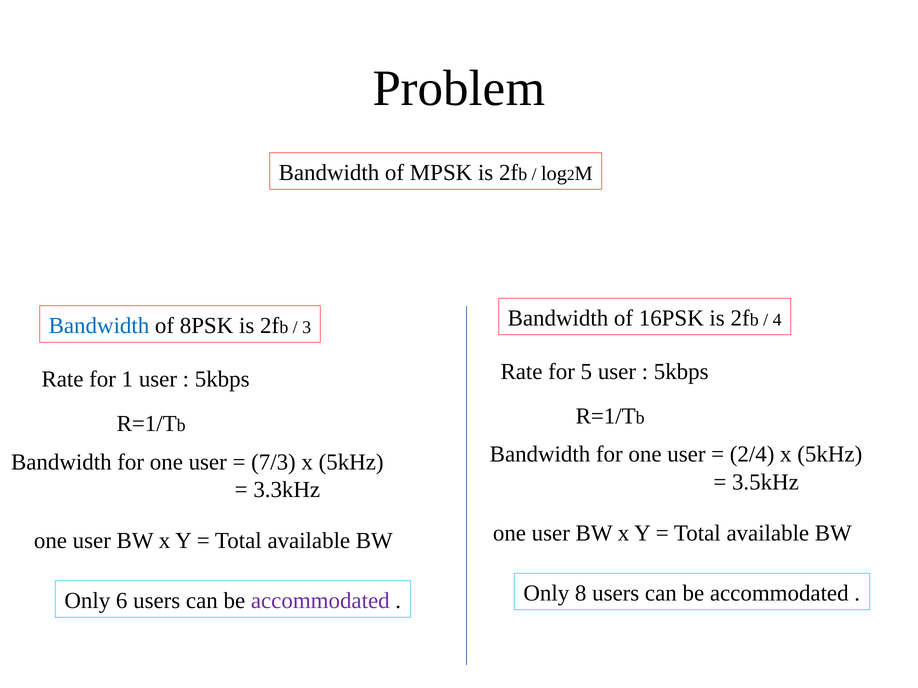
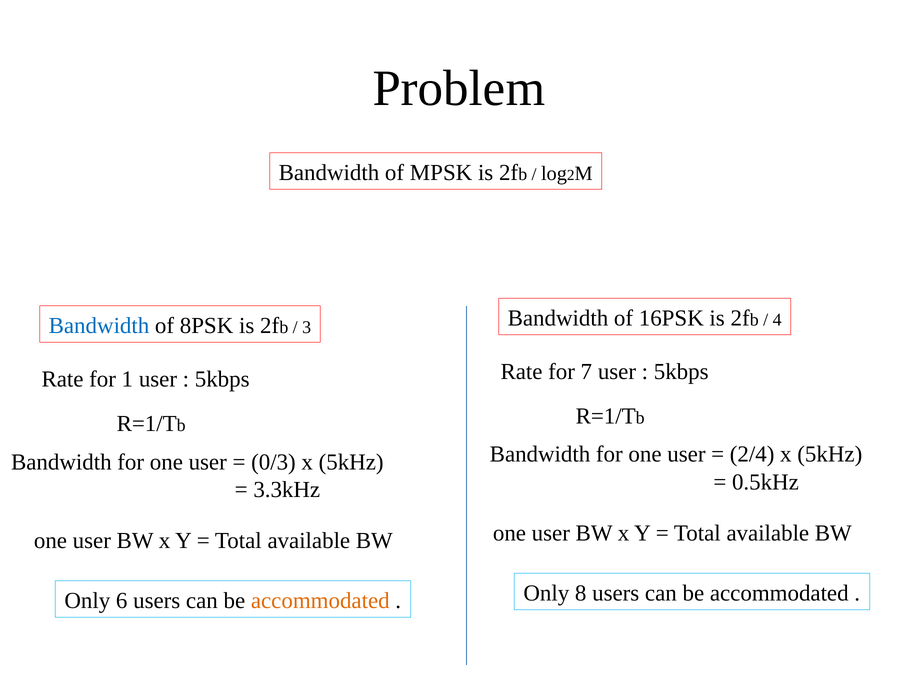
5: 5 -> 7
7/3: 7/3 -> 0/3
3.5kHz: 3.5kHz -> 0.5kHz
accommodated at (320, 601) colour: purple -> orange
